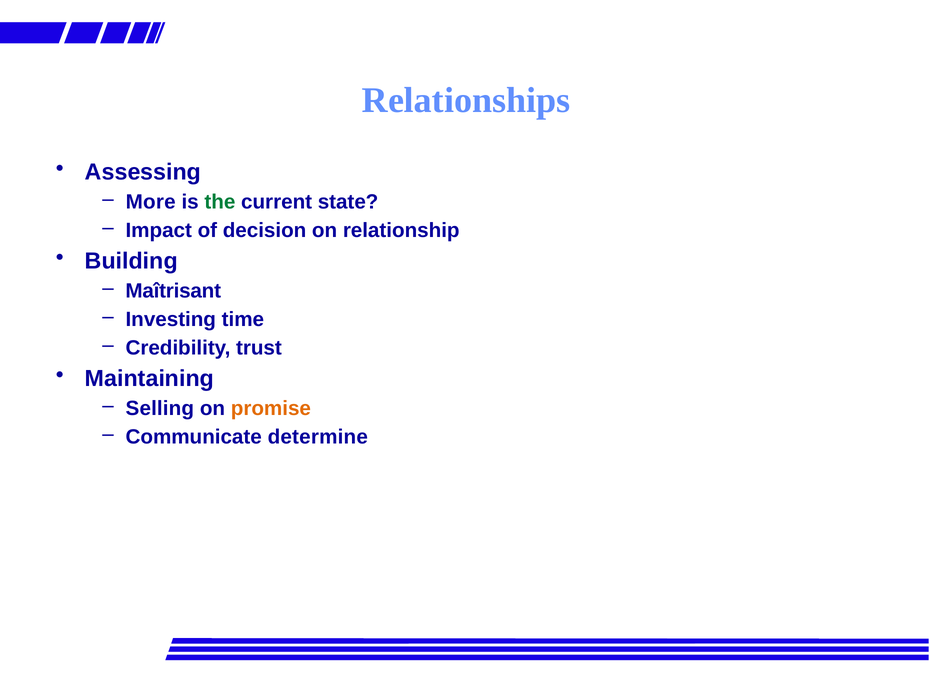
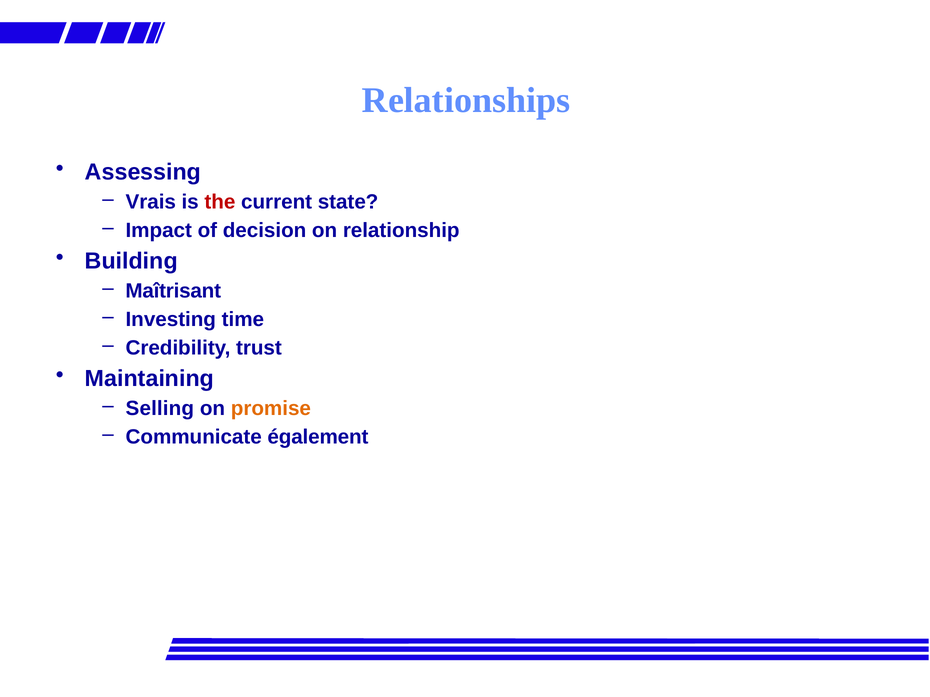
More: More -> Vrais
the colour: green -> red
determine: determine -> également
